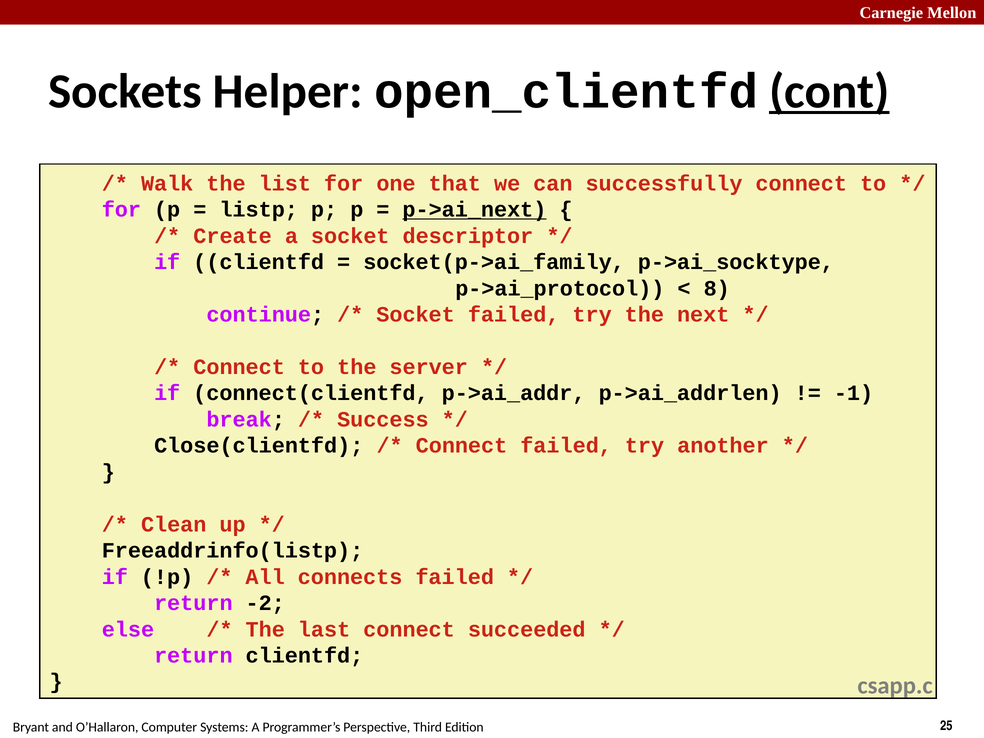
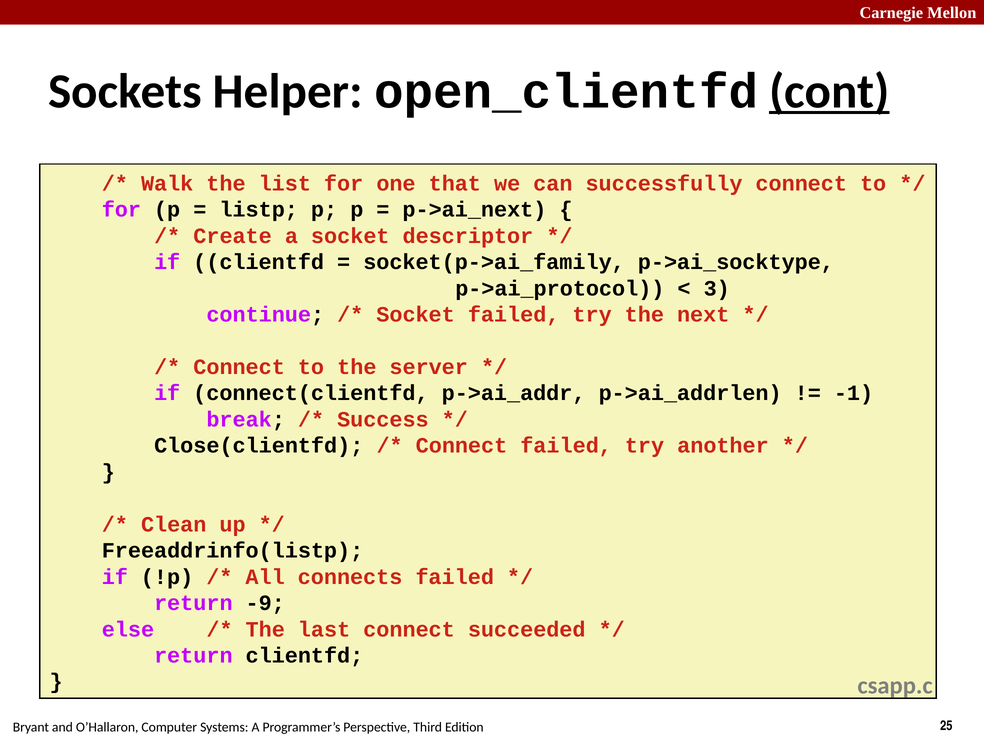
p->ai_next underline: present -> none
8: 8 -> 3
-2: -2 -> -9
